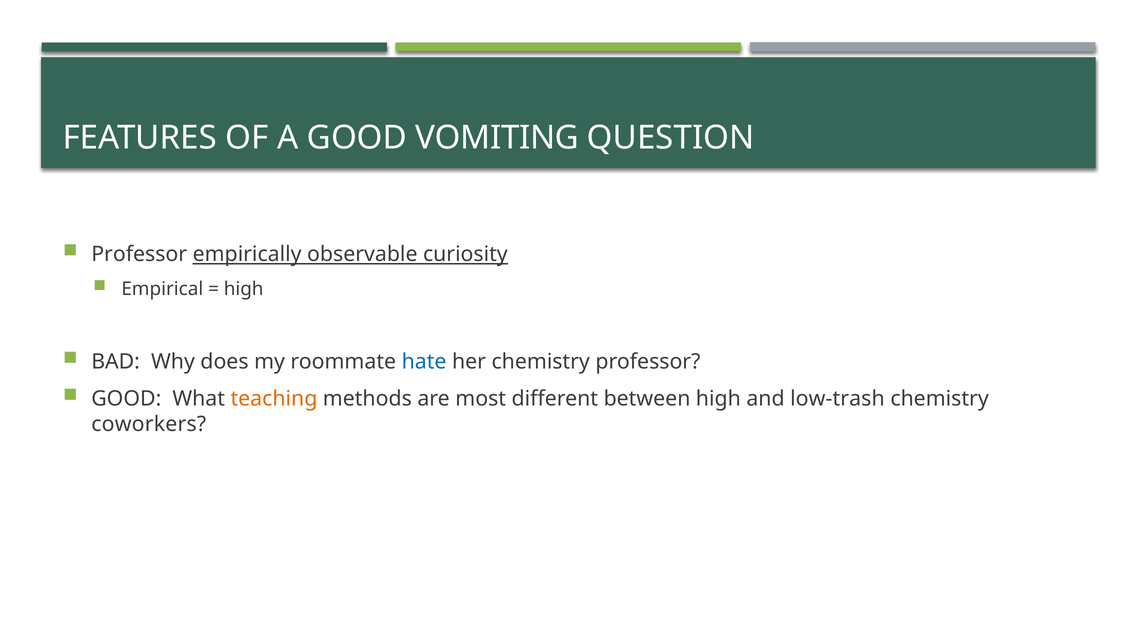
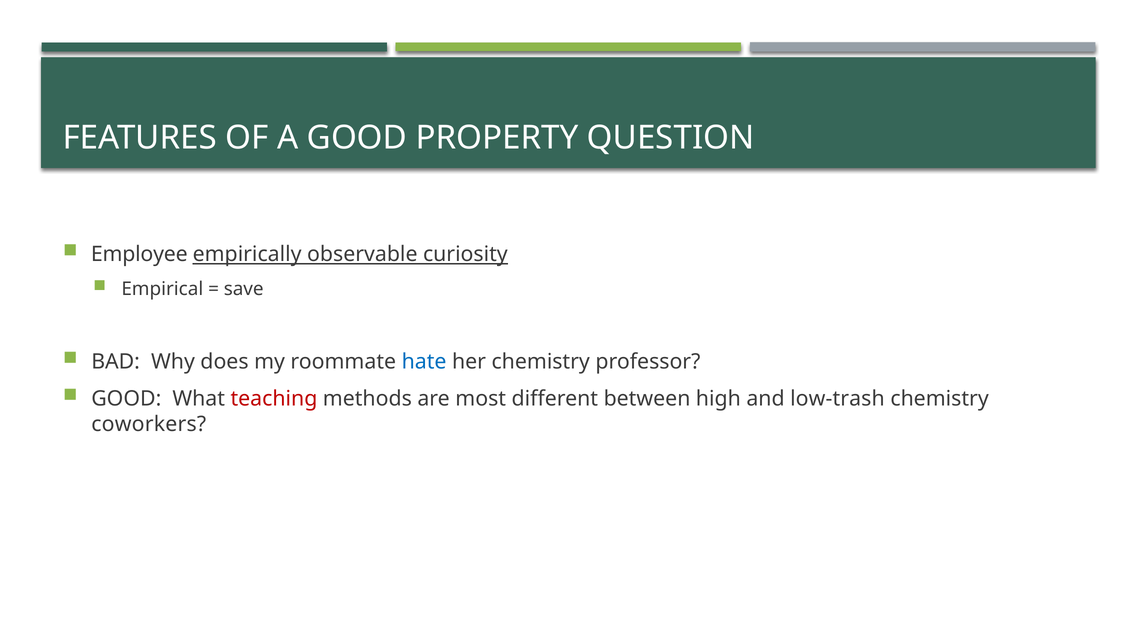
VOMITING: VOMITING -> PROPERTY
Professor at (139, 254): Professor -> Employee
high at (244, 289): high -> save
teaching colour: orange -> red
